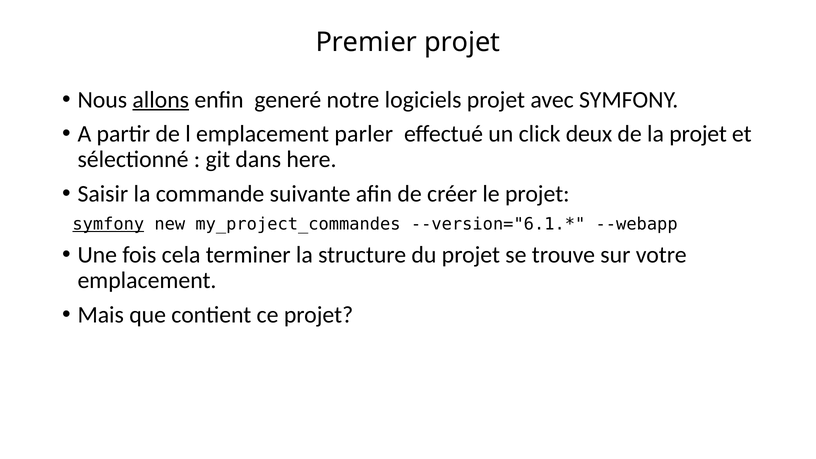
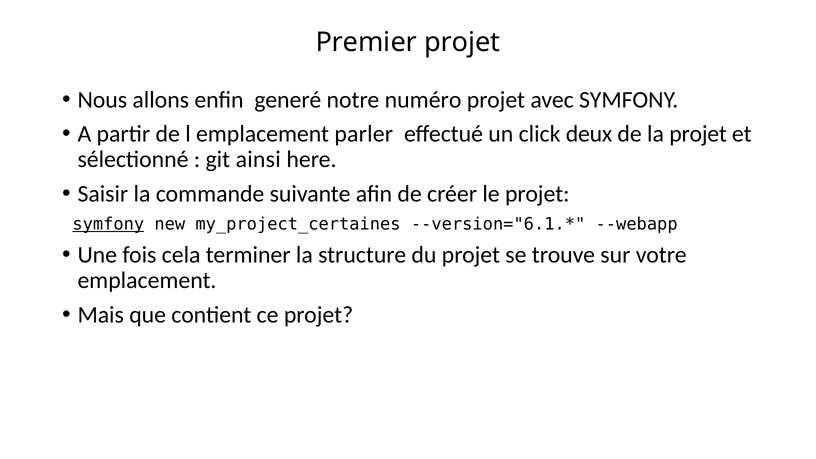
allons underline: present -> none
logiciels: logiciels -> numéro
dans: dans -> ainsi
my_project_commandes: my_project_commandes -> my_project_certaines
